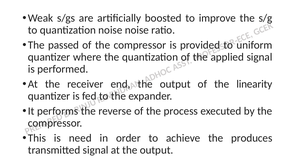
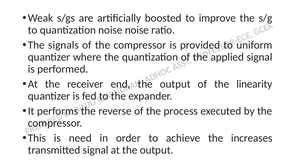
passed: passed -> signals
produces: produces -> increases
